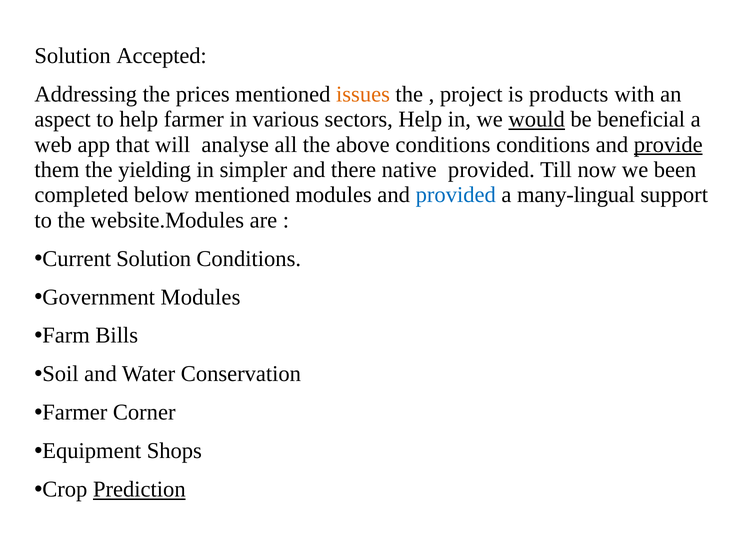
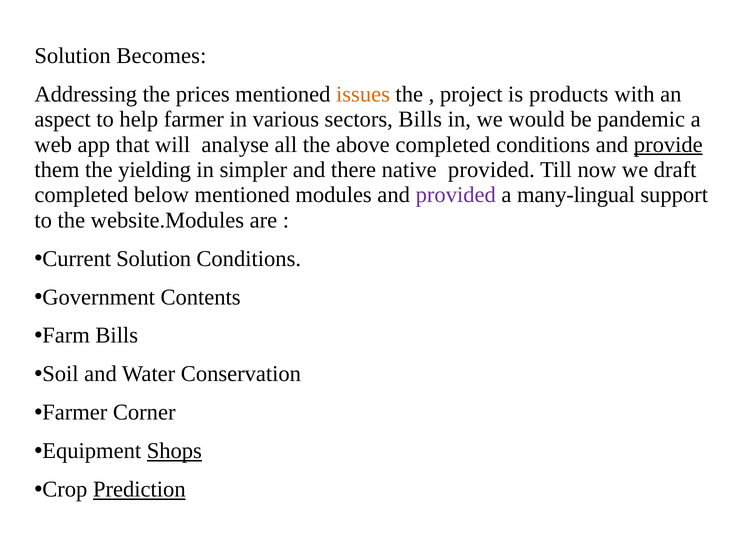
Accepted: Accepted -> Becomes
sectors Help: Help -> Bills
would underline: present -> none
beneficial: beneficial -> pandemic
above conditions: conditions -> completed
been: been -> draft
provided at (456, 195) colour: blue -> purple
Government Modules: Modules -> Contents
Shops underline: none -> present
